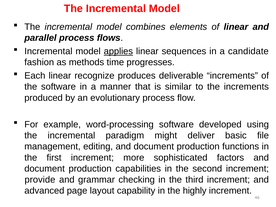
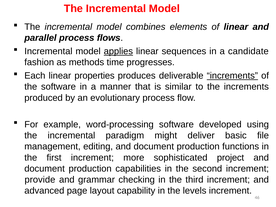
recognize: recognize -> properties
increments at (232, 76) underline: none -> present
factors: factors -> project
highly: highly -> levels
